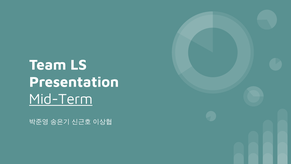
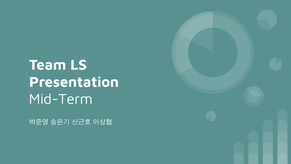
Mid-Term underline: present -> none
